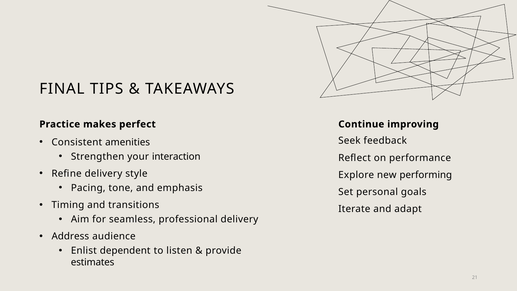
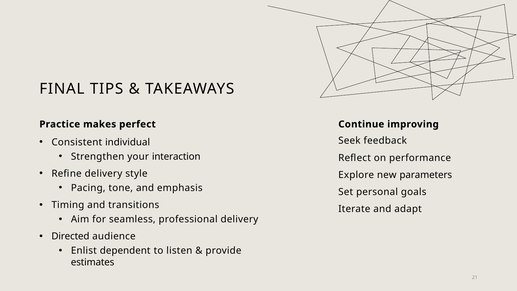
amenities: amenities -> individual
performing: performing -> parameters
Address: Address -> Directed
